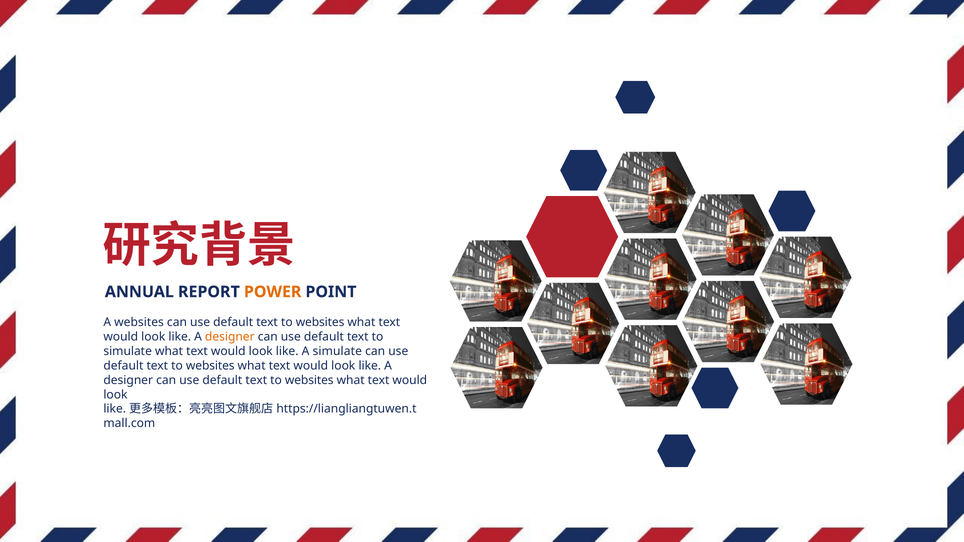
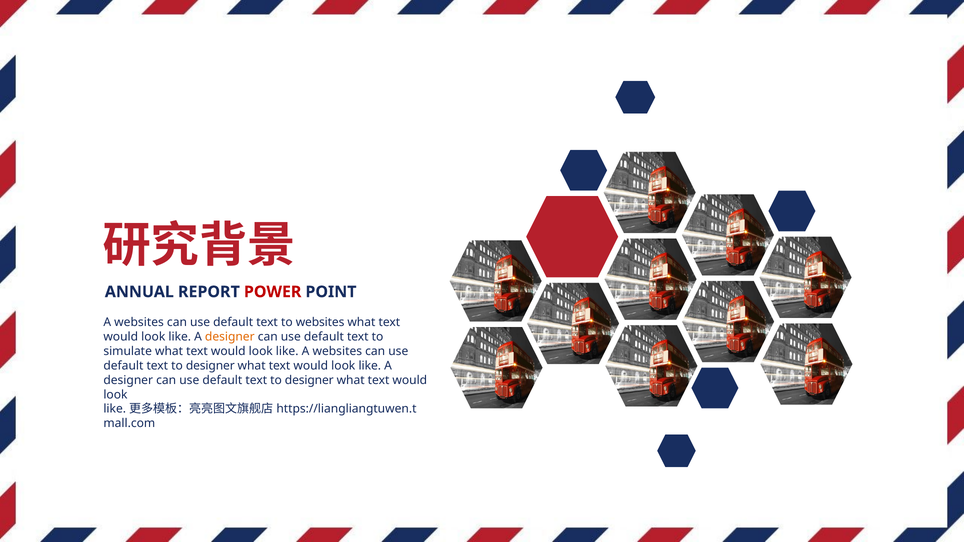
POWER colour: orange -> red
like A simulate: simulate -> websites
websites at (210, 366): websites -> designer
websites at (309, 380): websites -> designer
